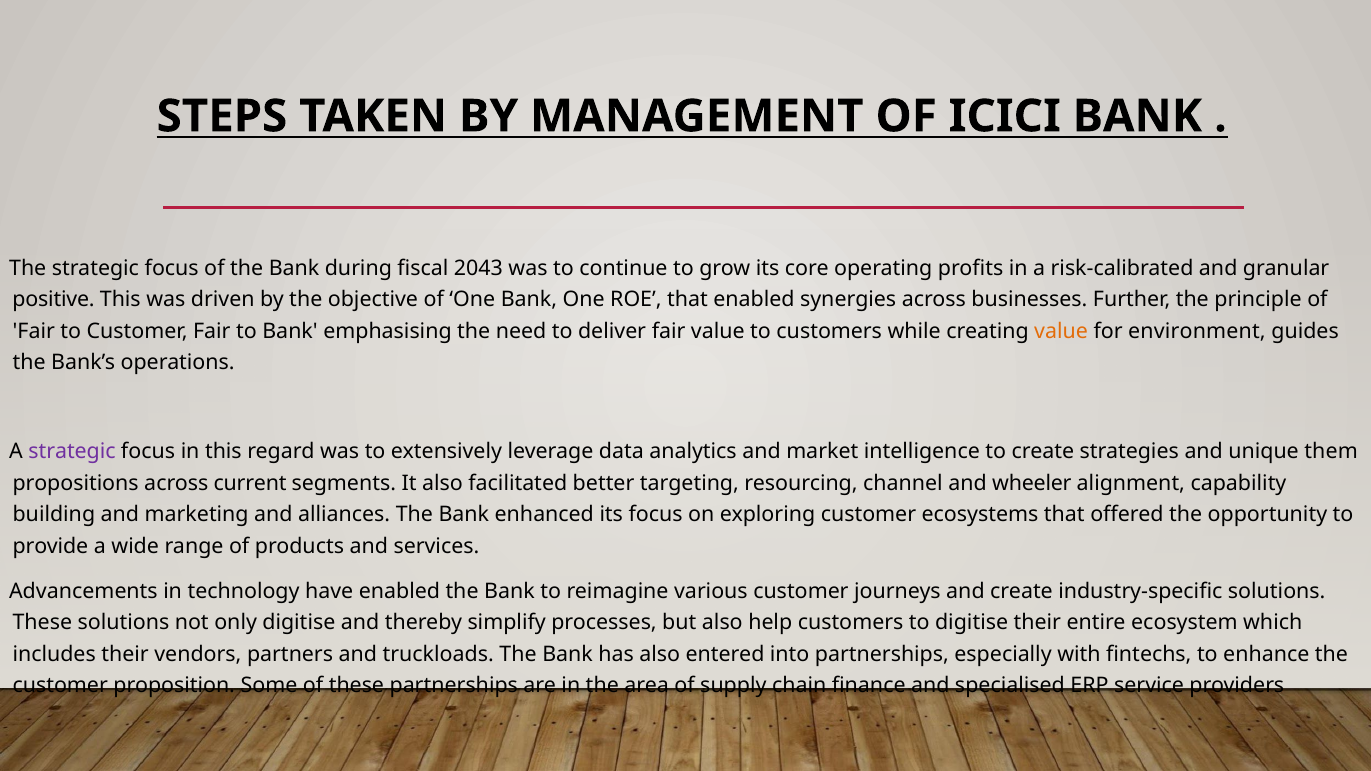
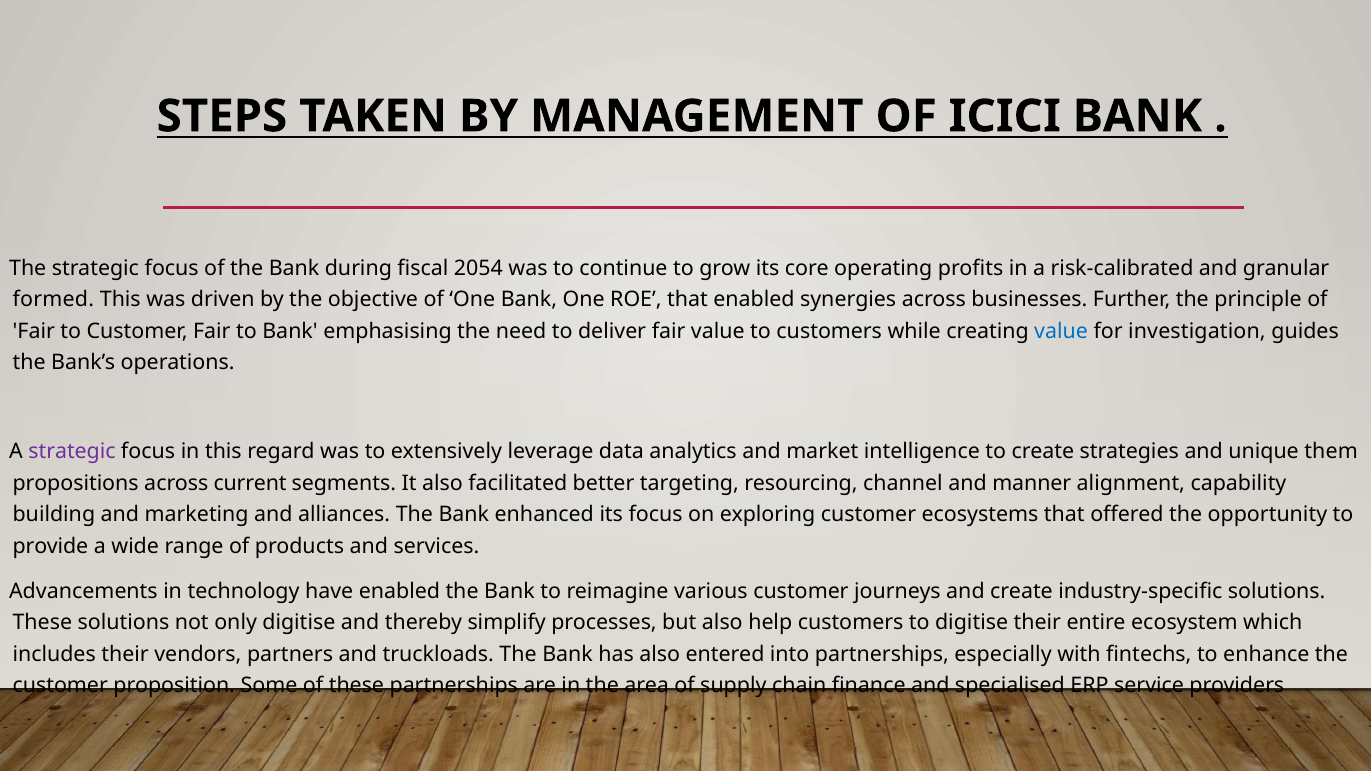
2043: 2043 -> 2054
positive: positive -> formed
value at (1061, 331) colour: orange -> blue
environment: environment -> investigation
wheeler: wheeler -> manner
